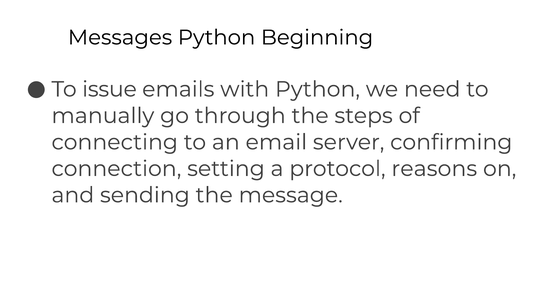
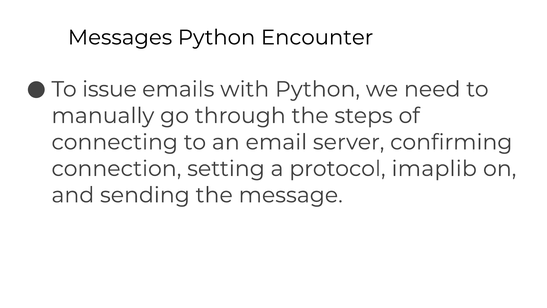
Beginning: Beginning -> Encounter
reasons: reasons -> imaplib
